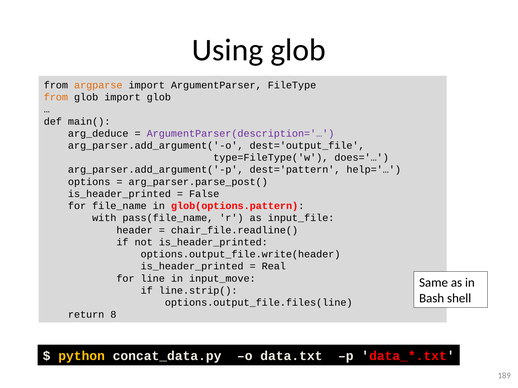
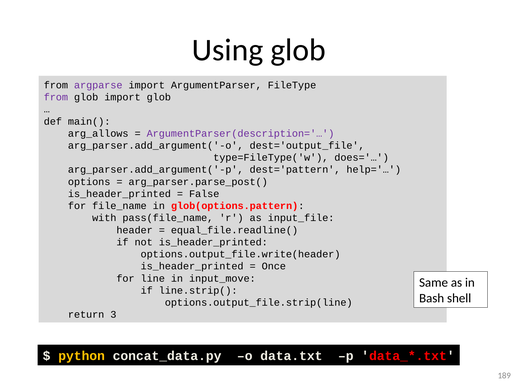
argparse colour: orange -> purple
from at (56, 97) colour: orange -> purple
arg_deduce: arg_deduce -> arg_allows
chair_file.readline(: chair_file.readline( -> equal_file.readline(
Real: Real -> Once
options.output_file.files(line: options.output_file.files(line -> options.output_file.strip(line
8: 8 -> 3
